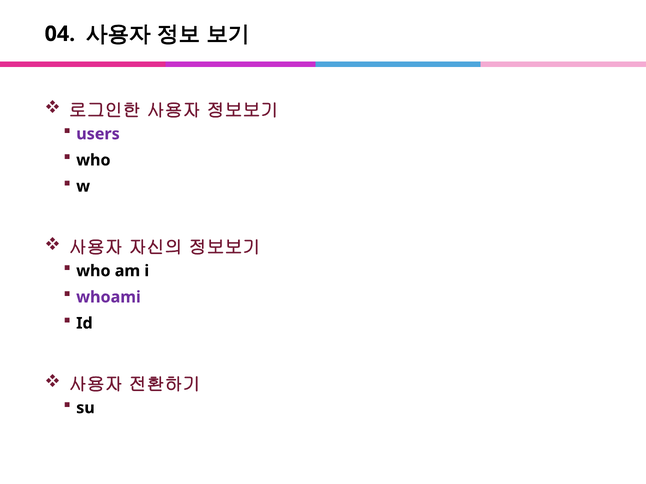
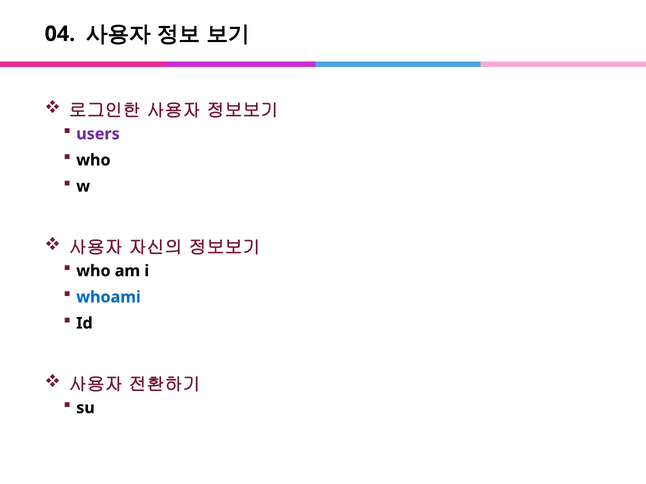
whoami colour: purple -> blue
